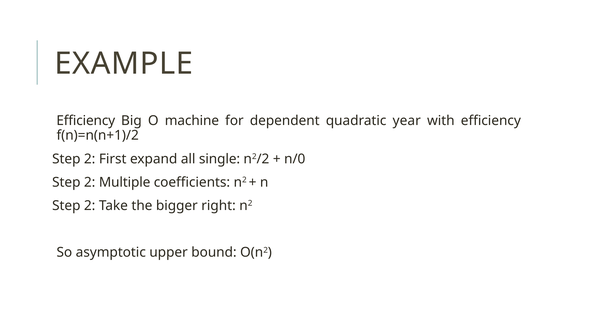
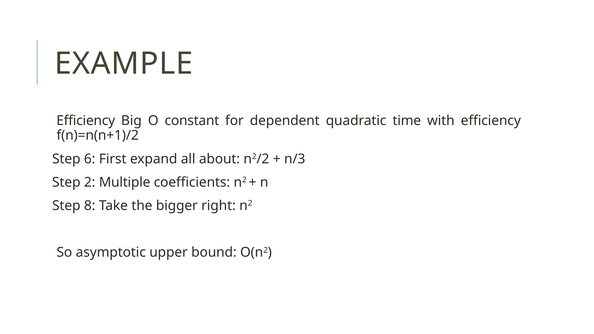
machine: machine -> constant
year: year -> time
2 at (90, 159): 2 -> 6
single: single -> about
n/0: n/0 -> n/3
2 at (90, 206): 2 -> 8
